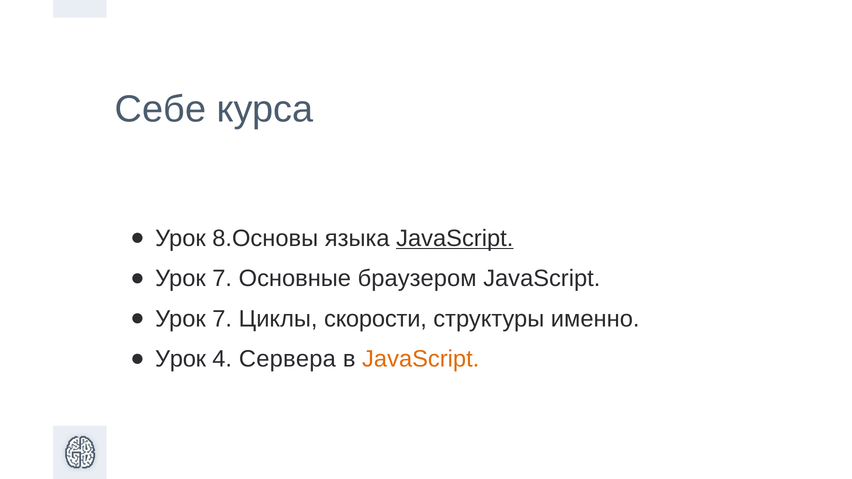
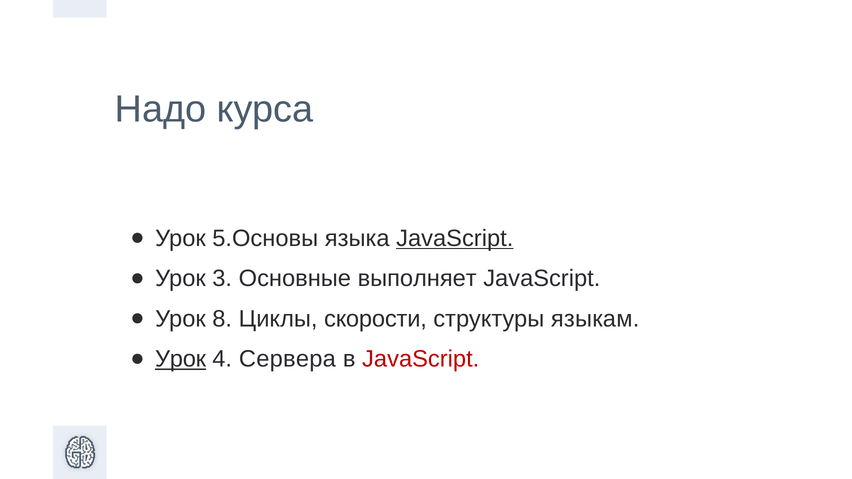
Себе: Себе -> Надо
8.Основы: 8.Основы -> 5.Основы
7 at (222, 279): 7 -> 3
браузером: браузером -> выполняет
7 at (222, 319): 7 -> 8
именно: именно -> языкам
Урок at (181, 359) underline: none -> present
JavaScript at (421, 359) colour: orange -> red
